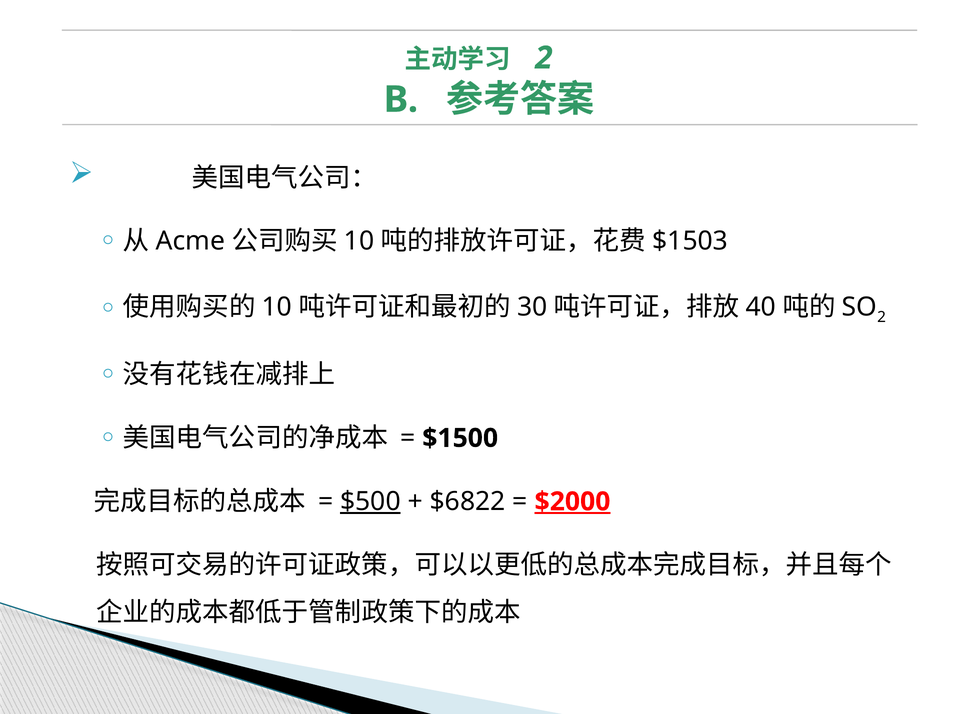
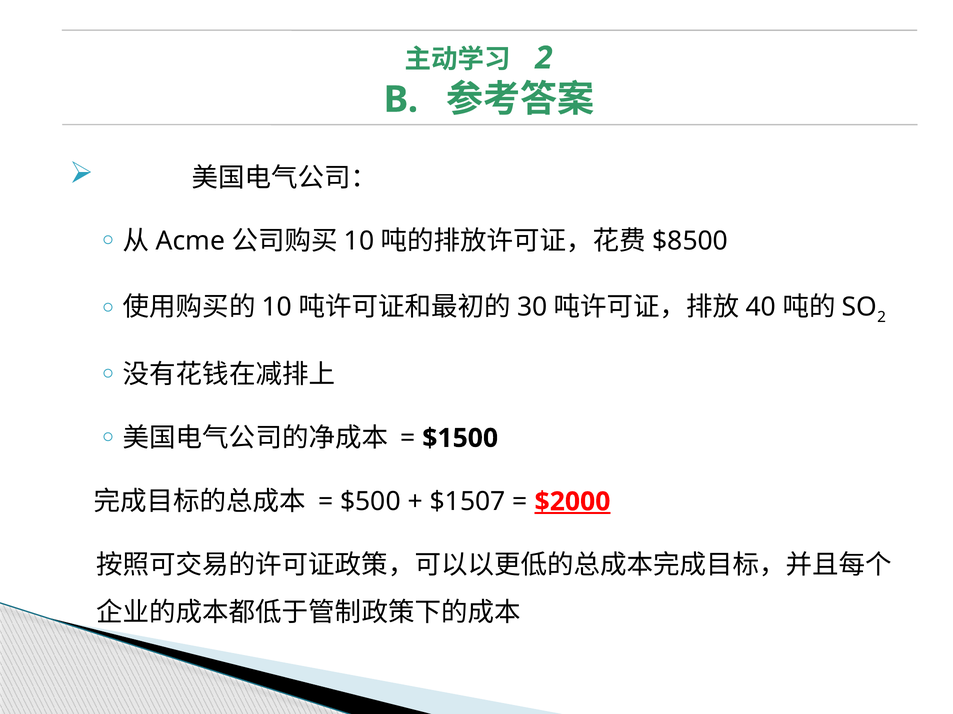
$1503: $1503 -> $8500
$500 underline: present -> none
$6822: $6822 -> $1507
